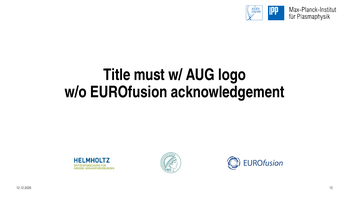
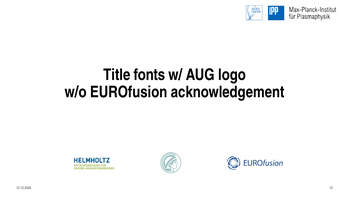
must: must -> fonts
